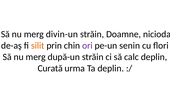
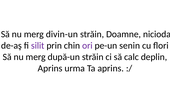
silit colour: orange -> purple
Curată at (50, 68): Curată -> Aprins
Ta deplin: deplin -> aprins
